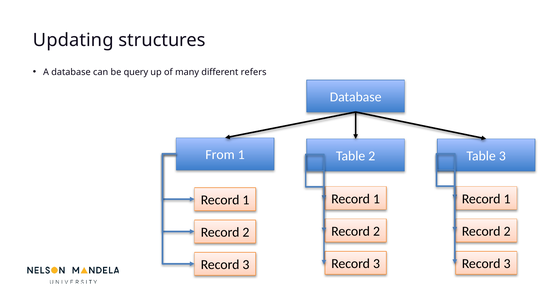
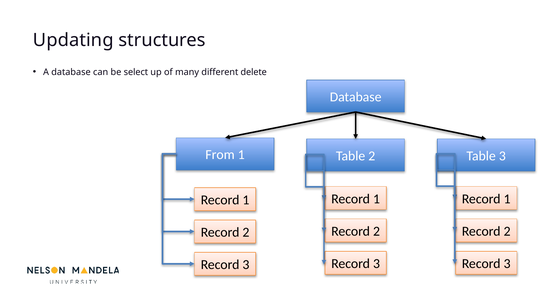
query: query -> select
refers: refers -> delete
